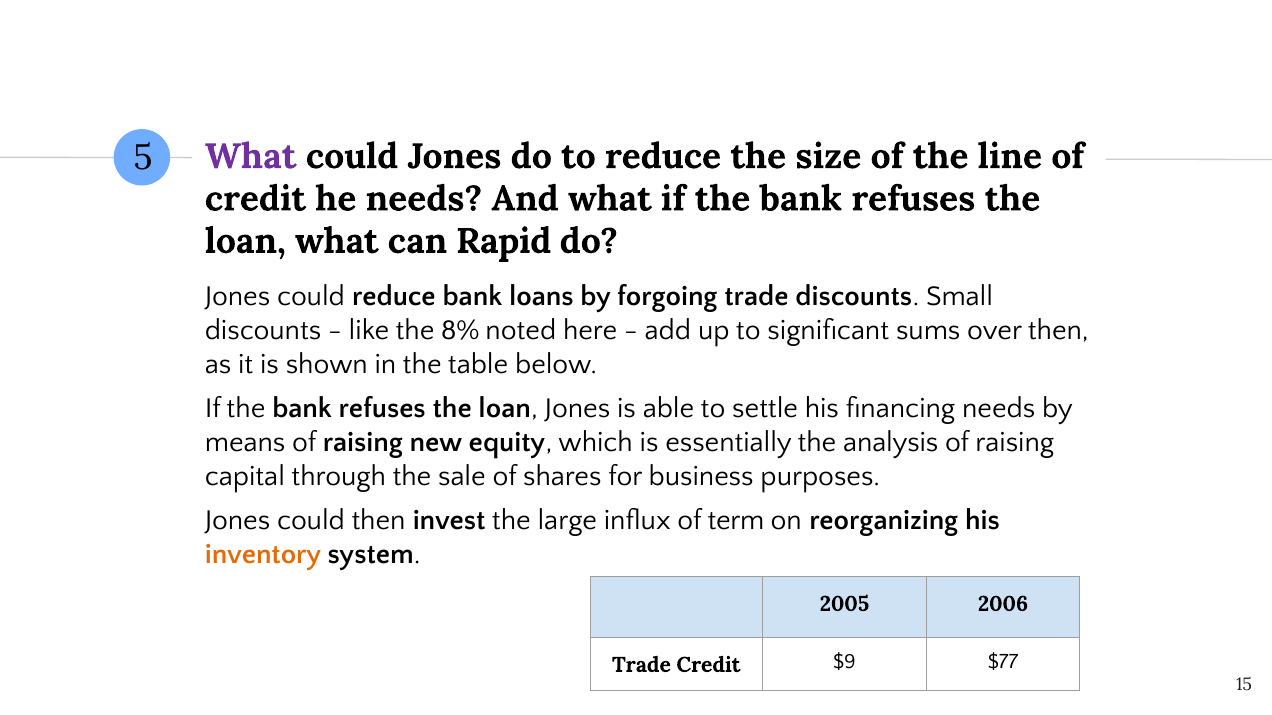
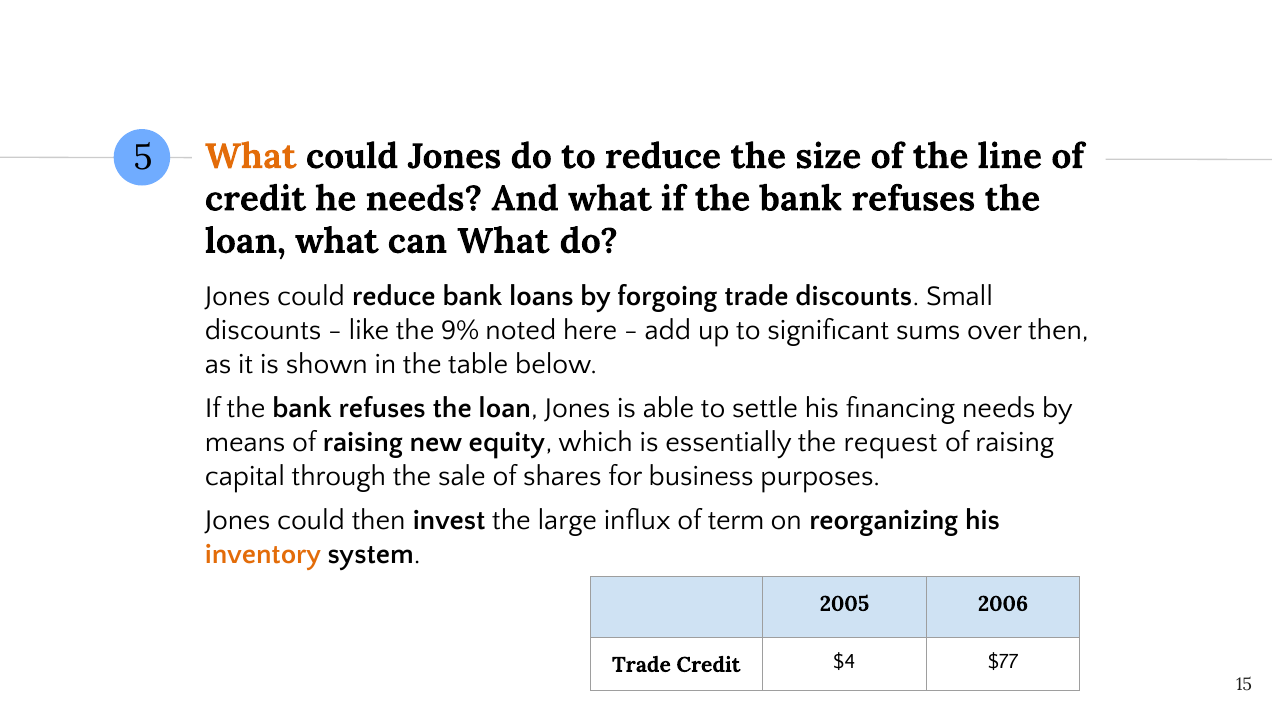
What at (251, 156) colour: purple -> orange
can Rapid: Rapid -> What
8%: 8% -> 9%
analysis: analysis -> request
$9: $9 -> $4
